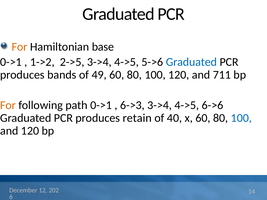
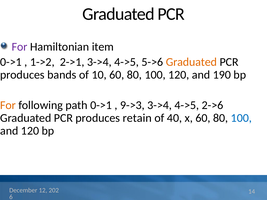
For at (20, 47) colour: orange -> purple
base: base -> item
2->5: 2->5 -> 2->1
Graduated at (191, 62) colour: blue -> orange
49: 49 -> 10
711: 711 -> 190
6->3: 6->3 -> 9->3
6->6: 6->6 -> 2->6
